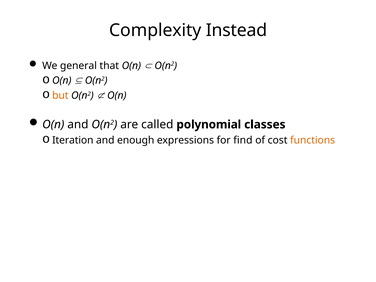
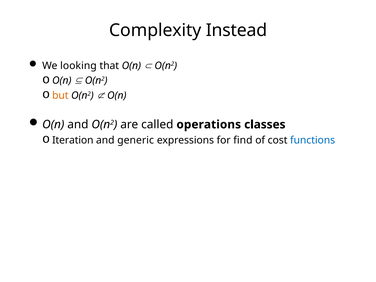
general: general -> looking
polynomial: polynomial -> operations
enough: enough -> generic
functions colour: orange -> blue
